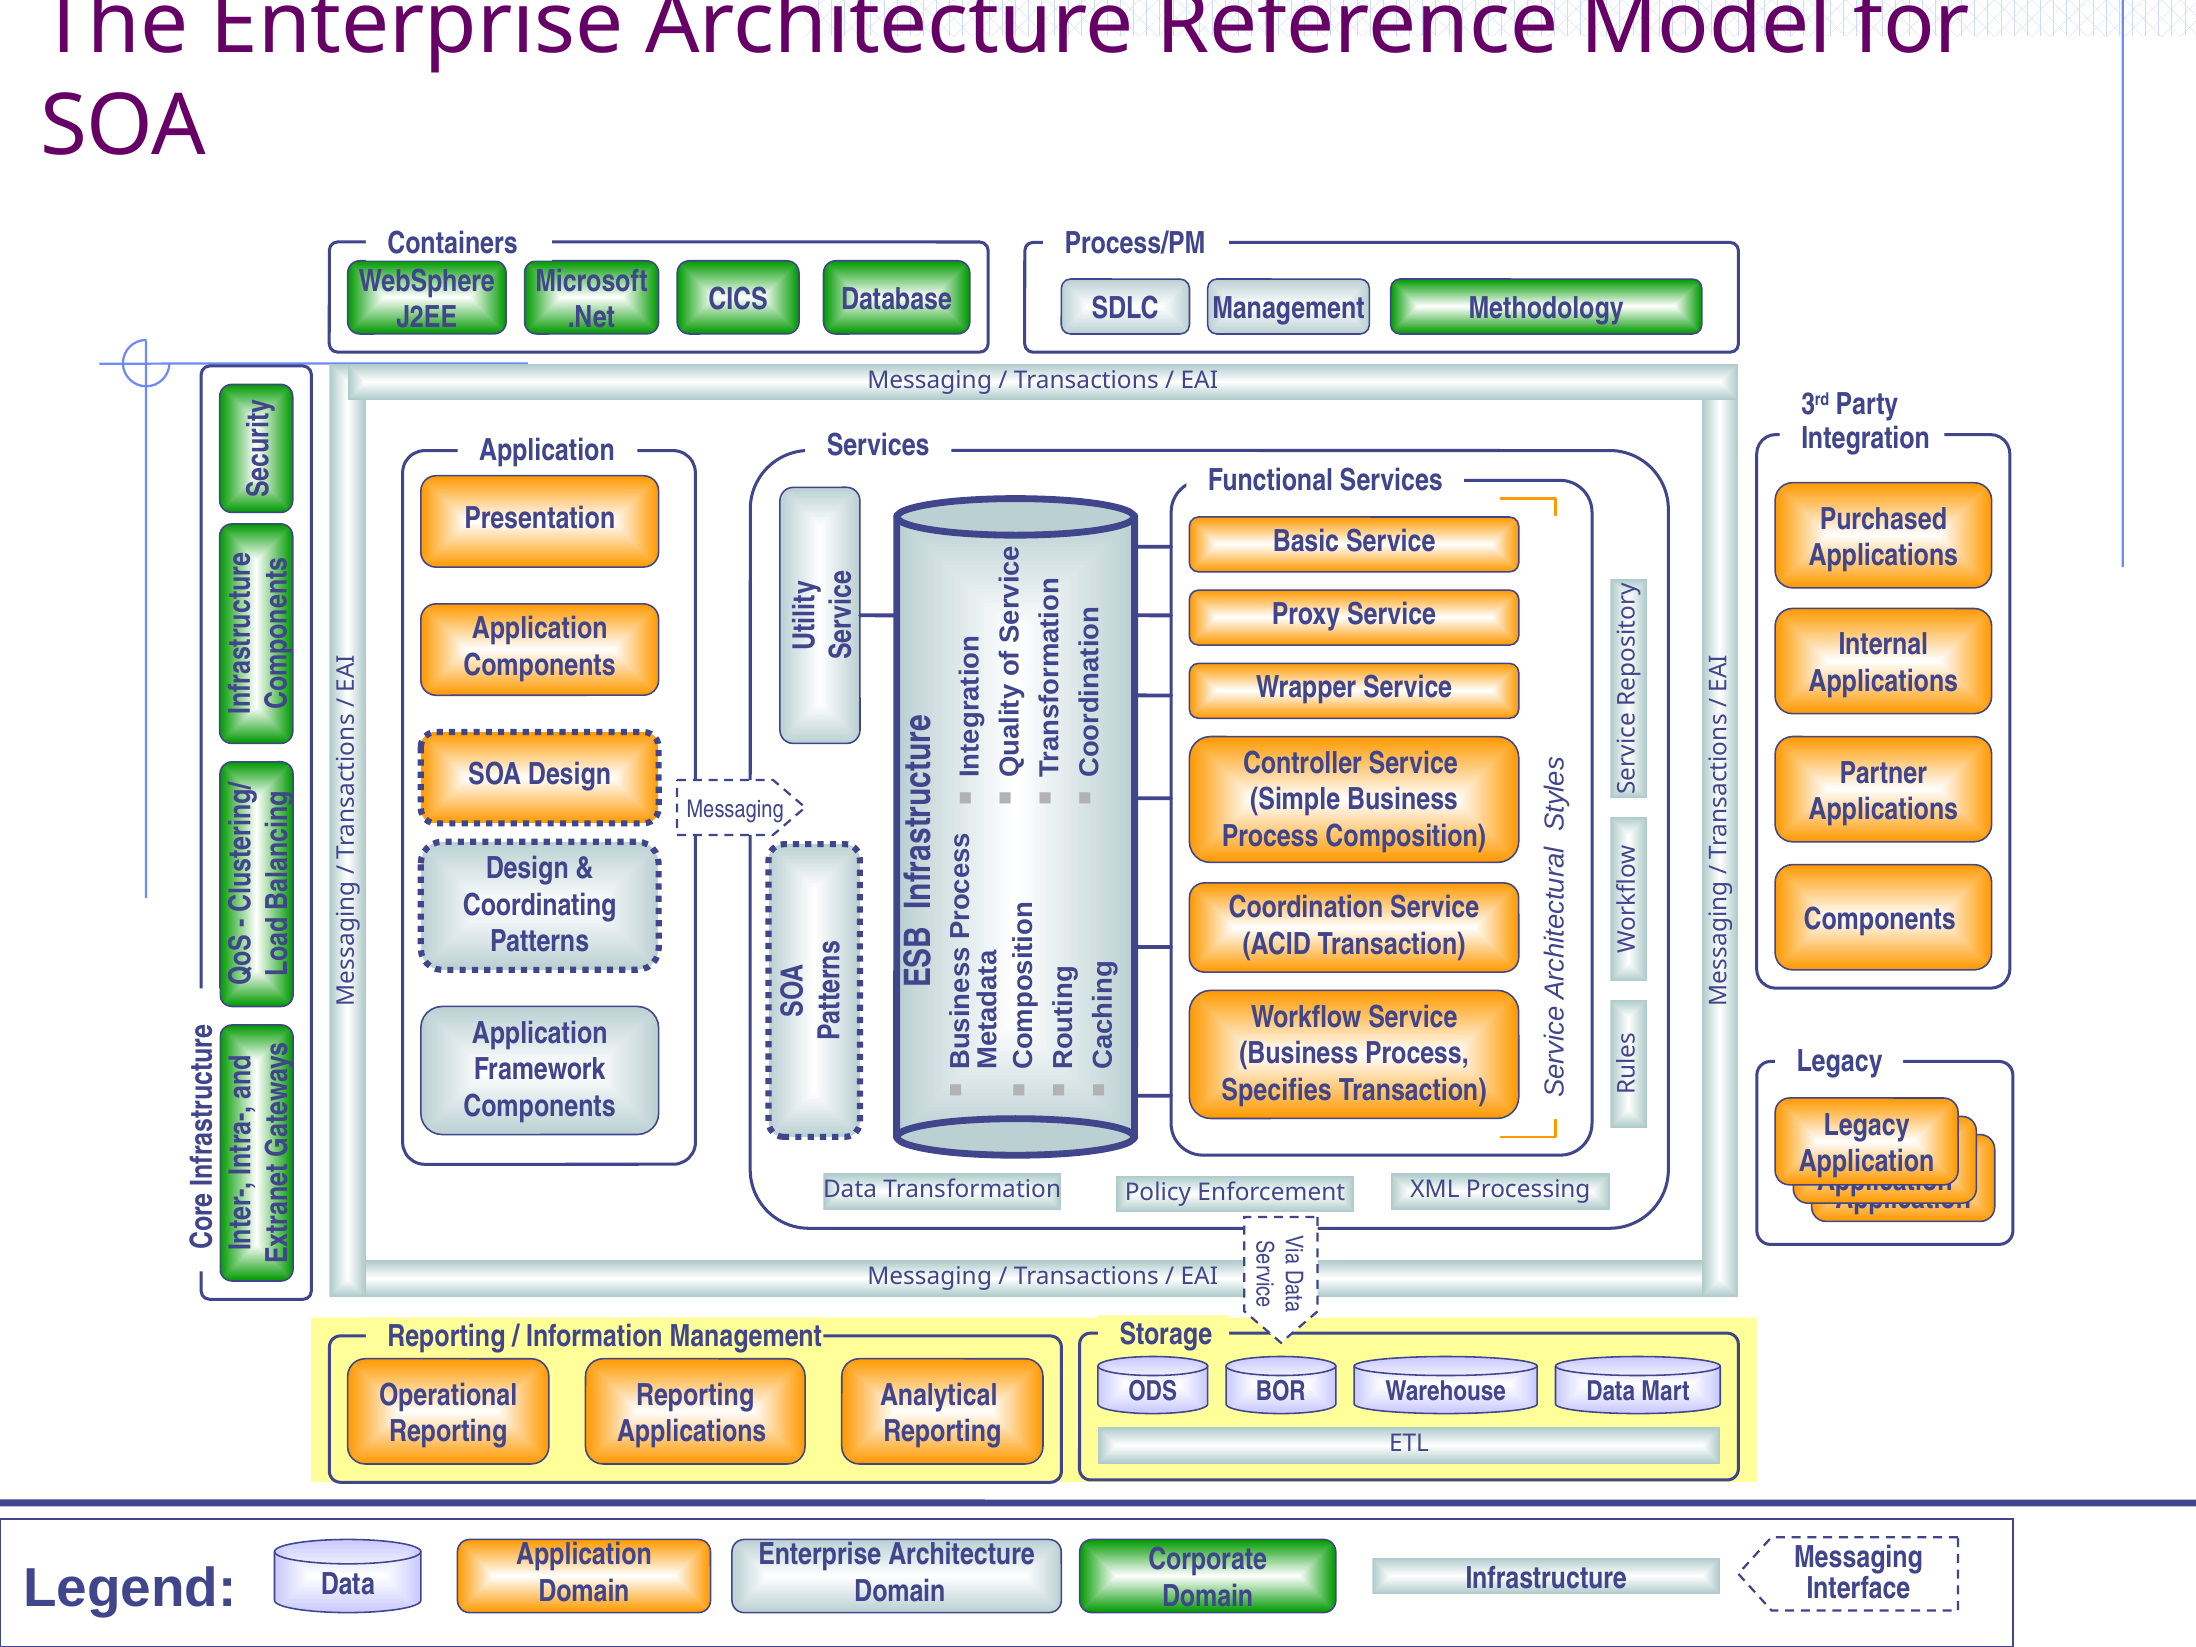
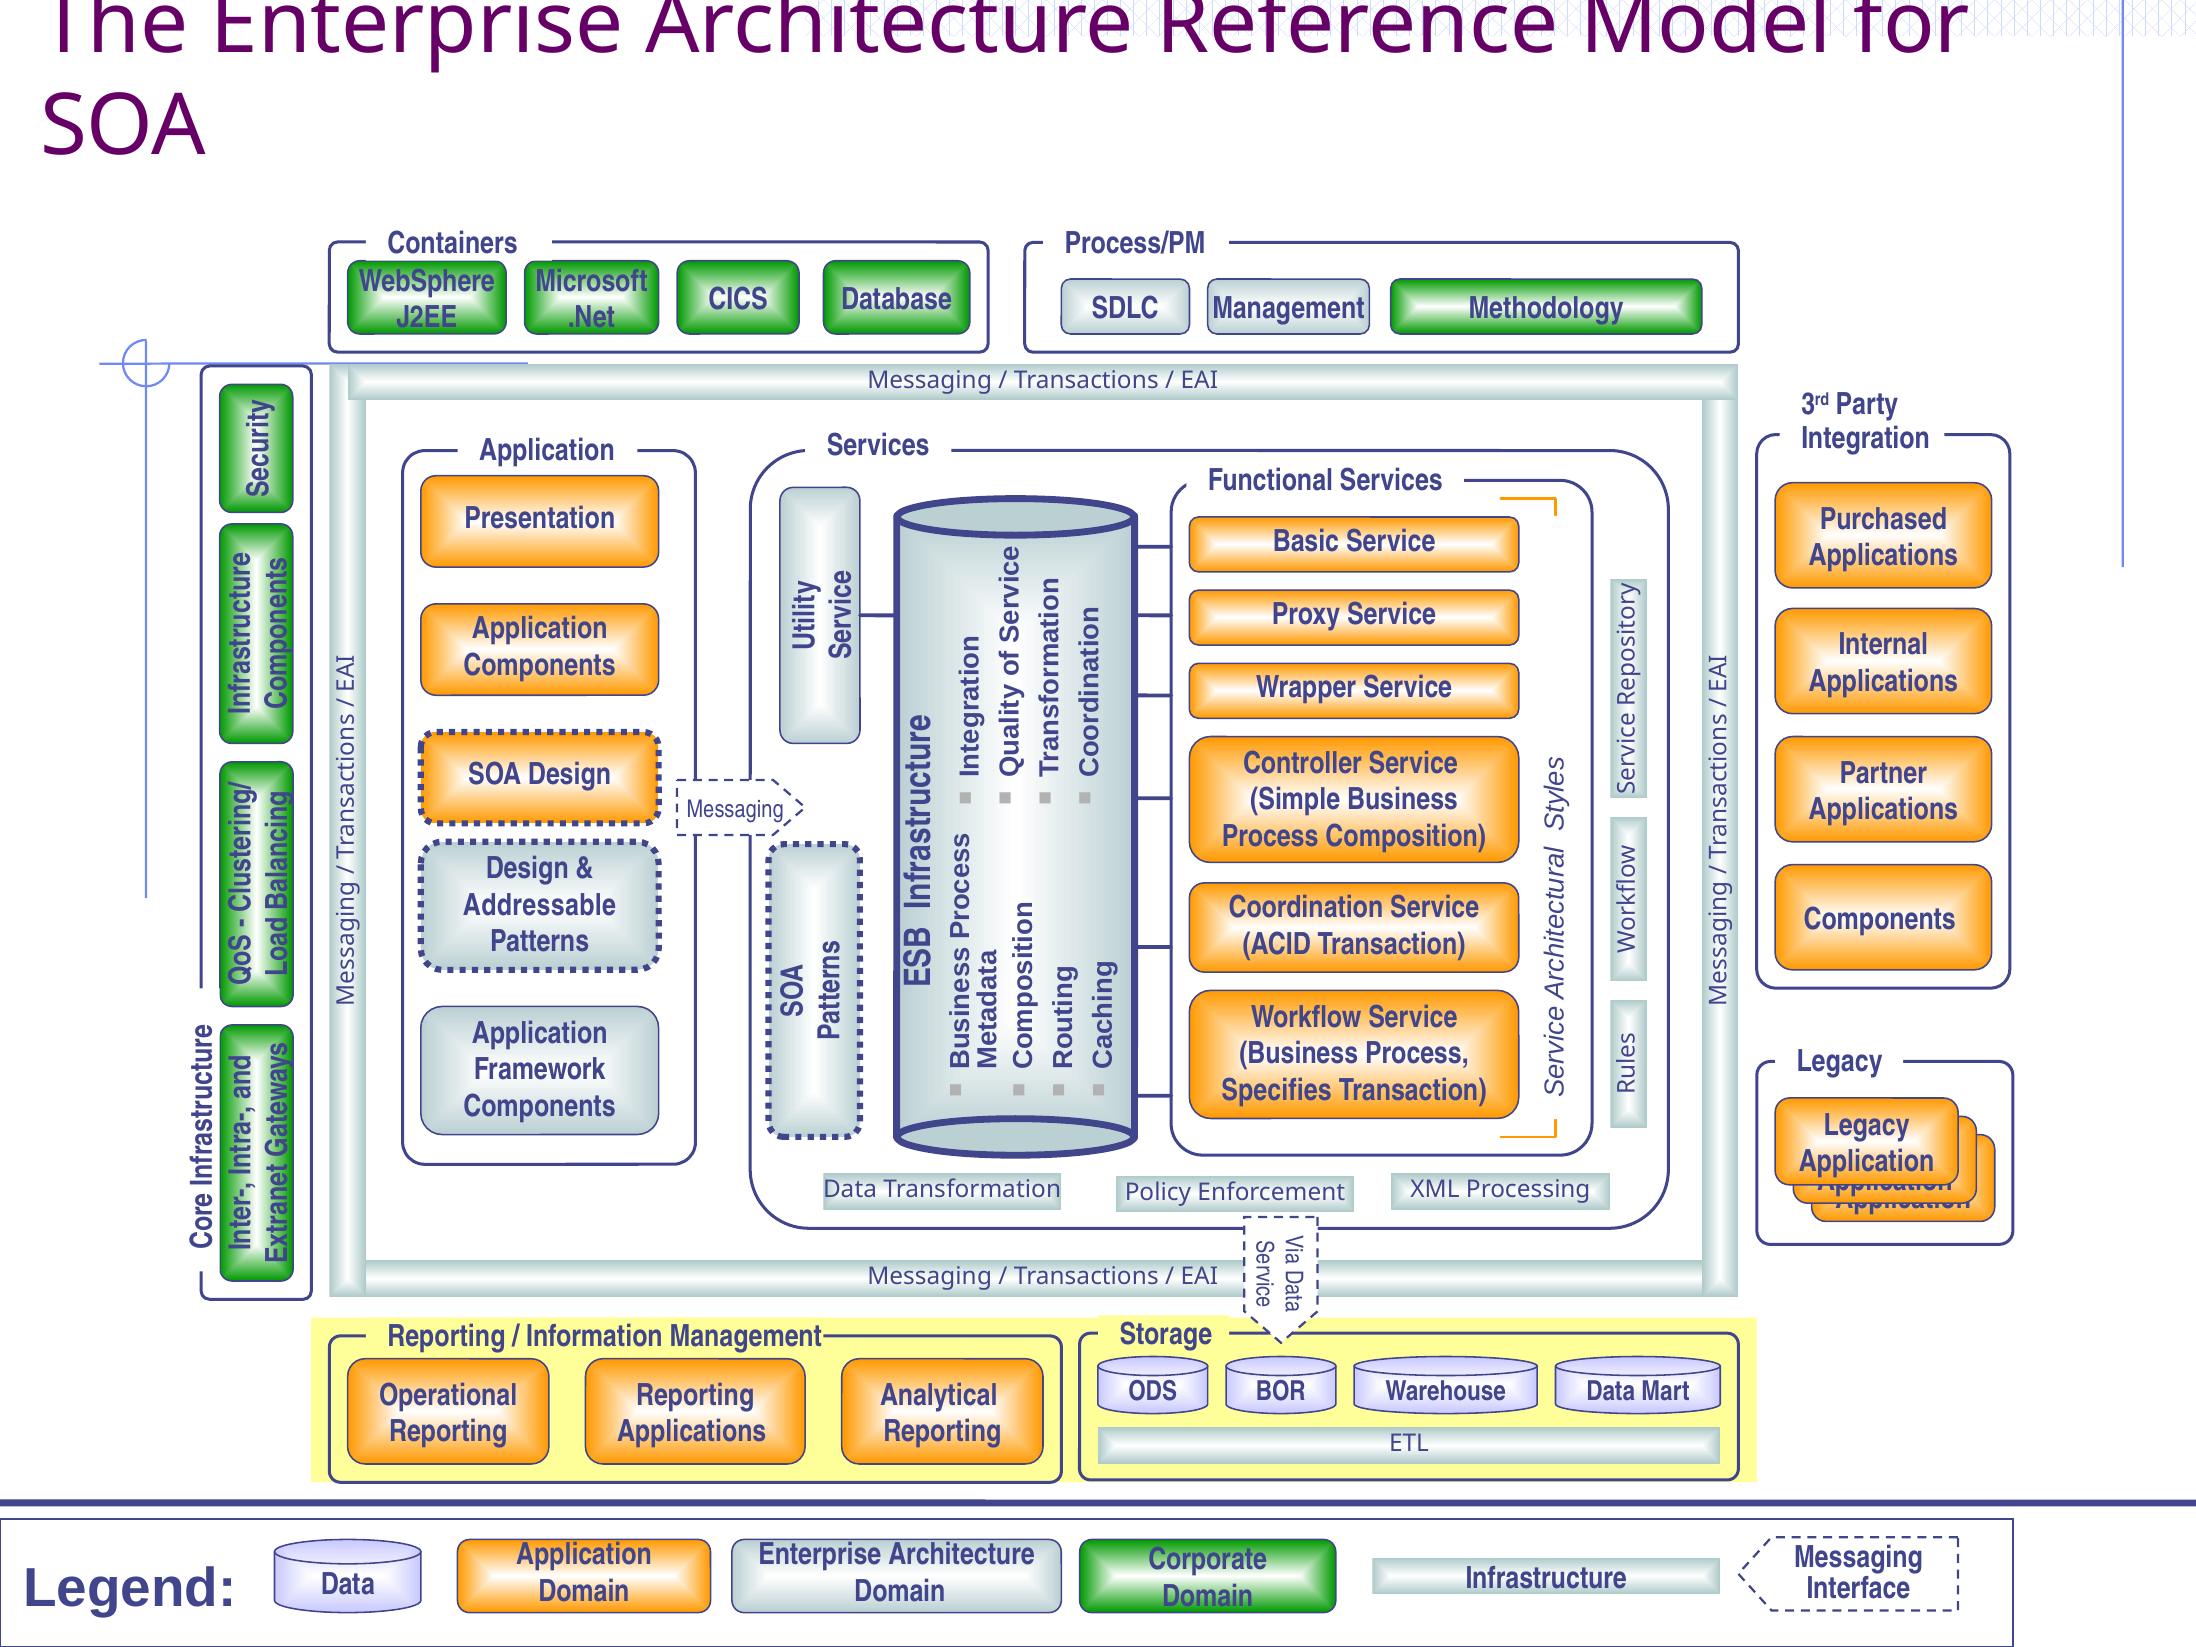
Coordinating: Coordinating -> Addressable
